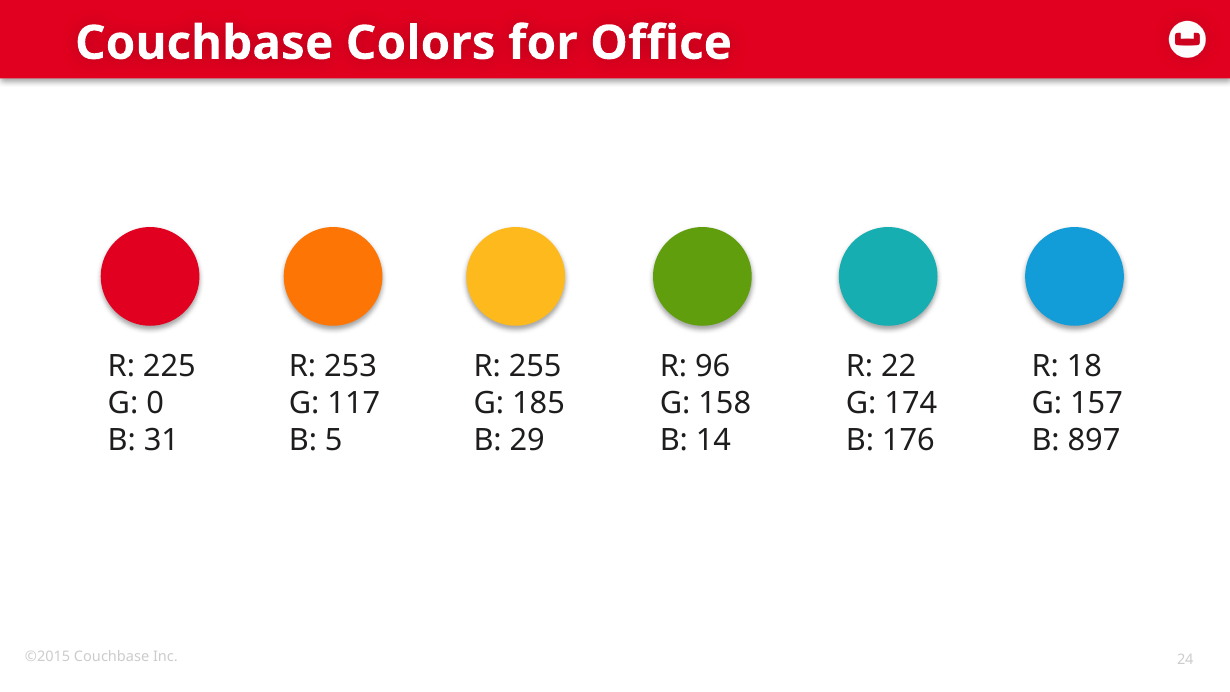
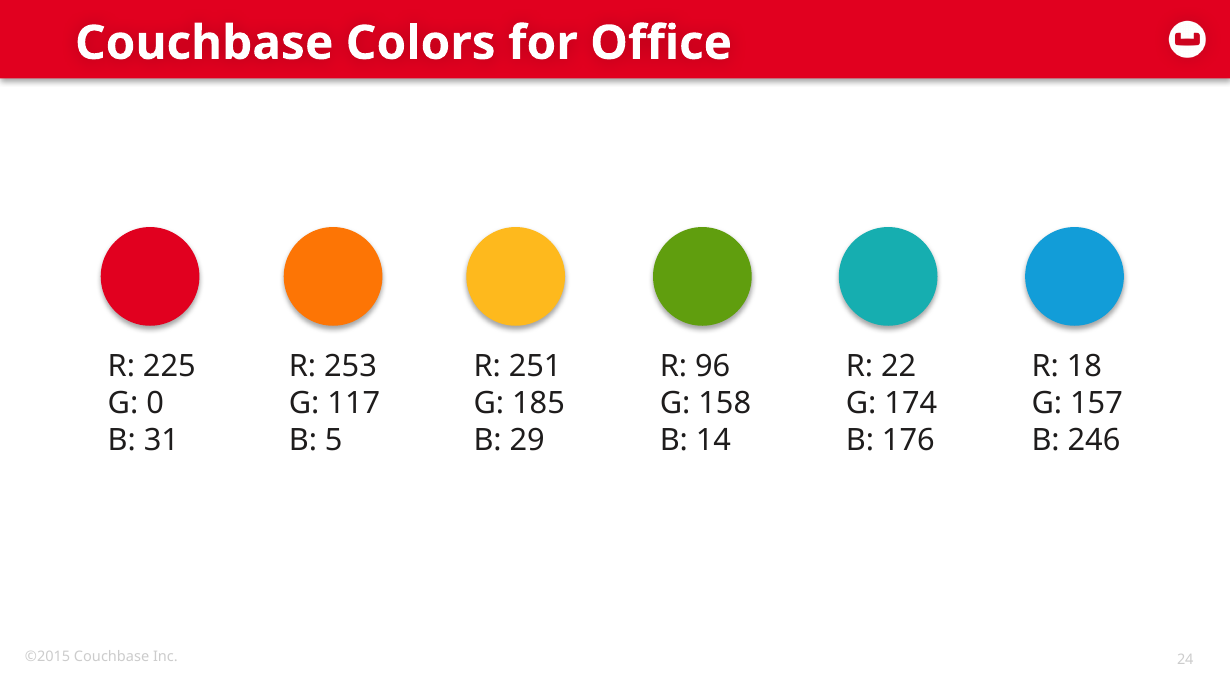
255: 255 -> 251
897: 897 -> 246
